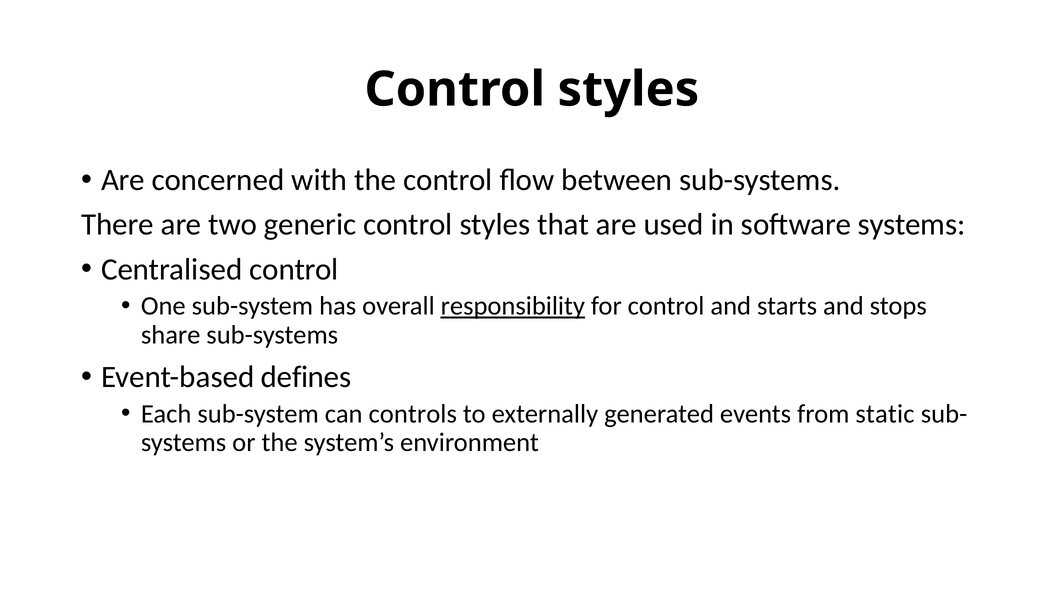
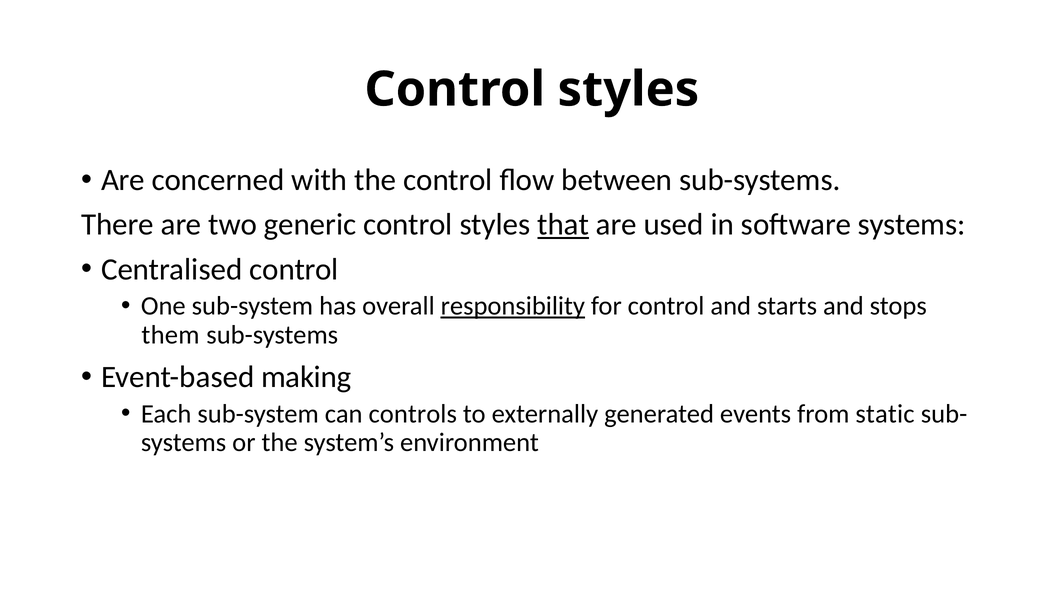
that underline: none -> present
share: share -> them
defines: defines -> making
